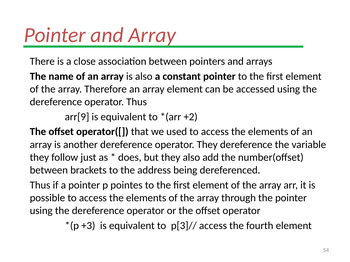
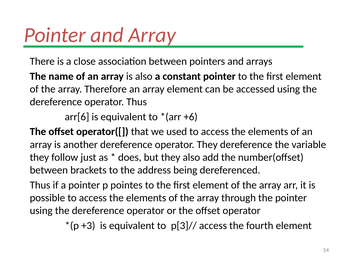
arr[9: arr[9 -> arr[6
+2: +2 -> +6
